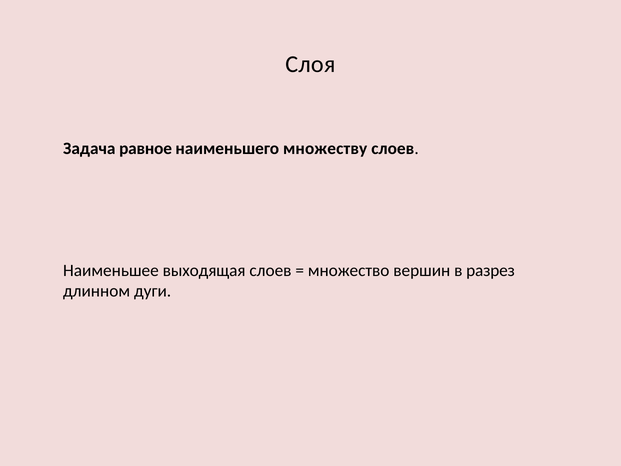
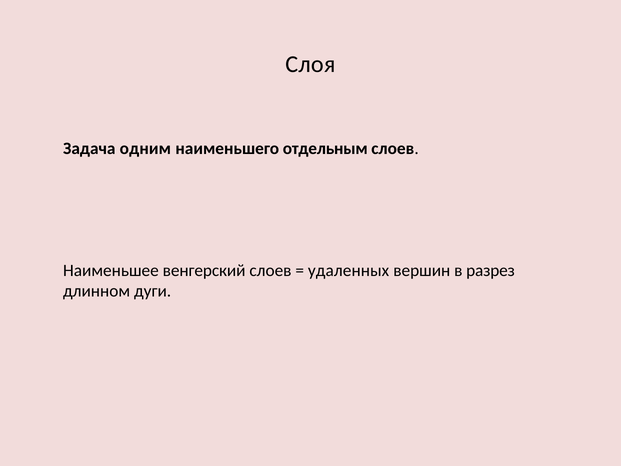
равное: равное -> одним
множеству: множеству -> отдельным
выходящая: выходящая -> венгерский
множество: множество -> удаленных
